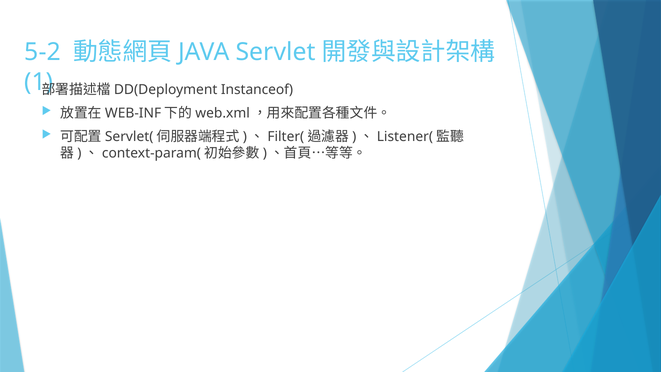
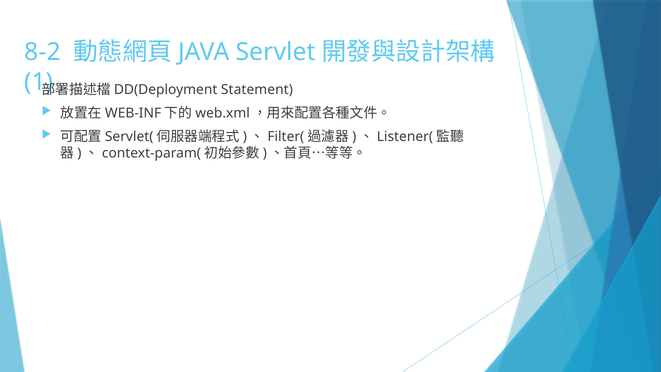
5-2: 5-2 -> 8-2
Instanceof: Instanceof -> Statement
